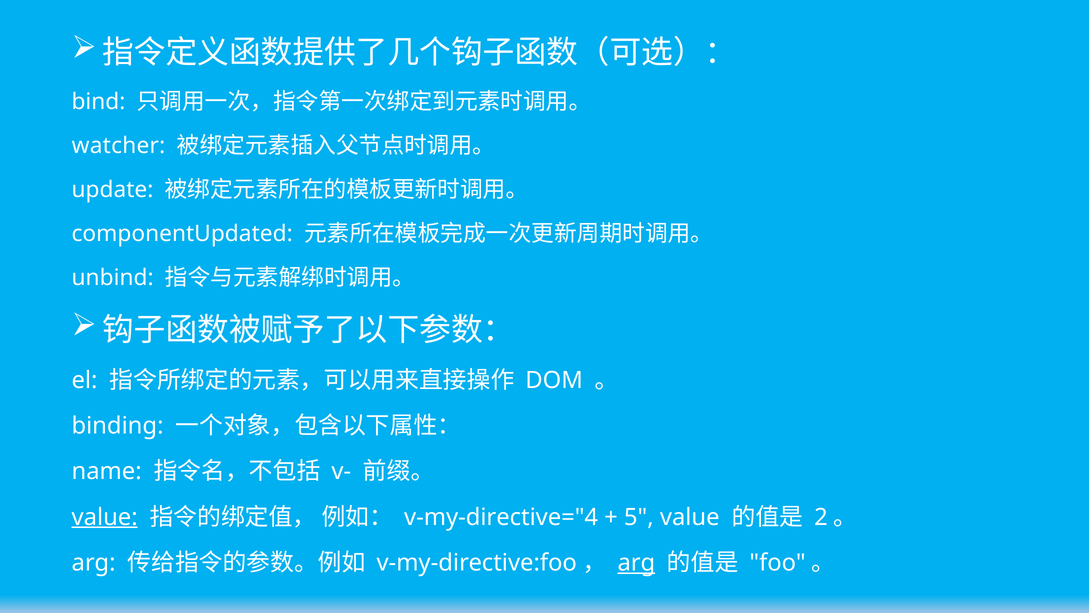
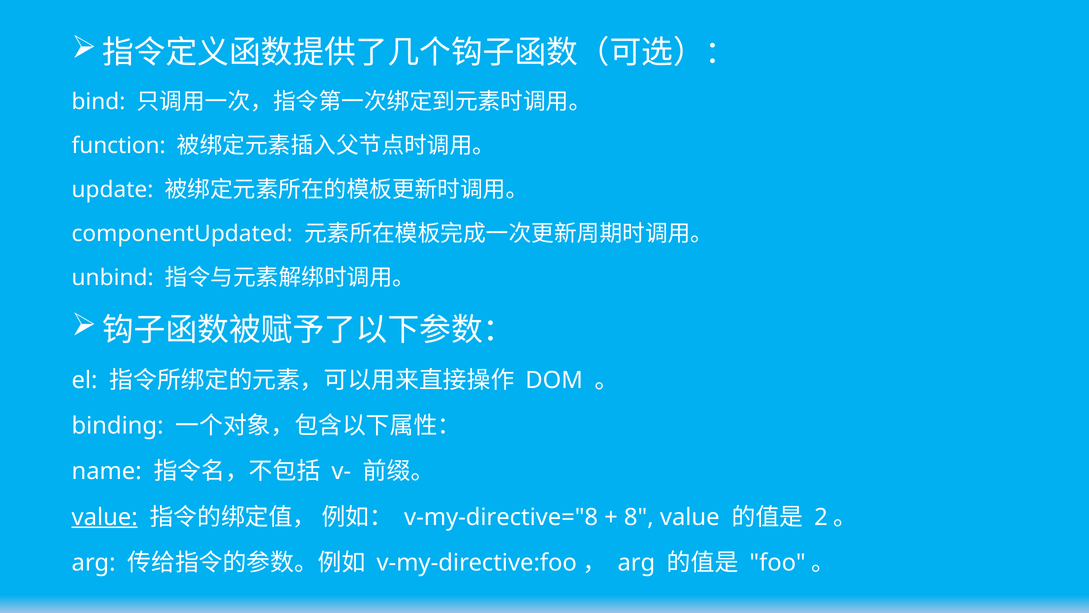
watcher: watcher -> function
v-my-directive="4: v-my-directive="4 -> v-my-directive="8
5: 5 -> 8
arg at (636, 562) underline: present -> none
